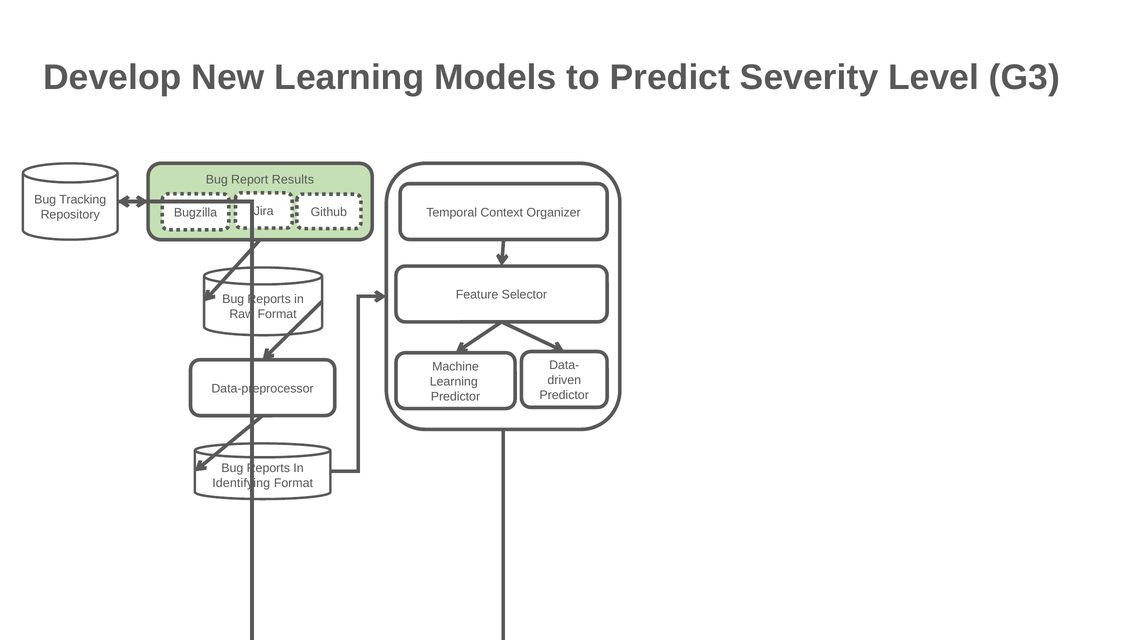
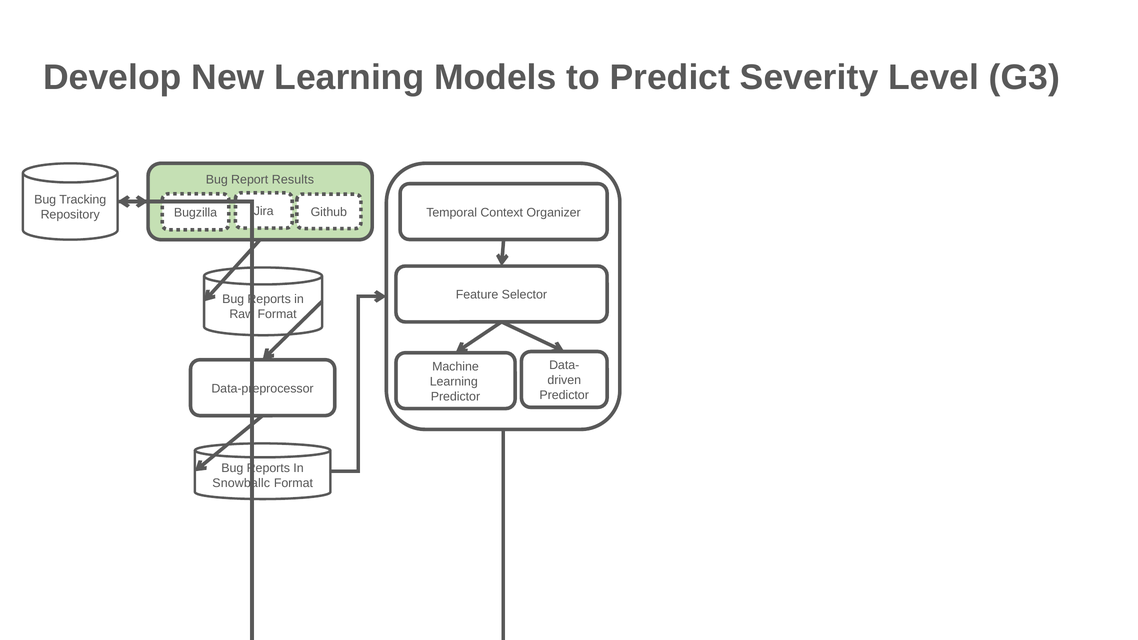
Identifying: Identifying -> Snowballc
